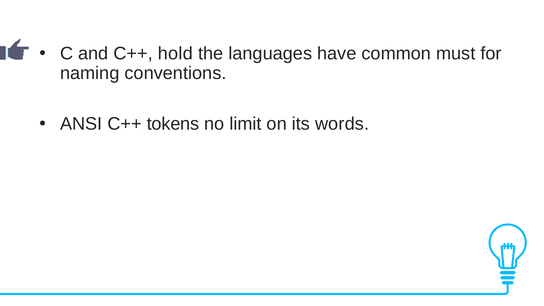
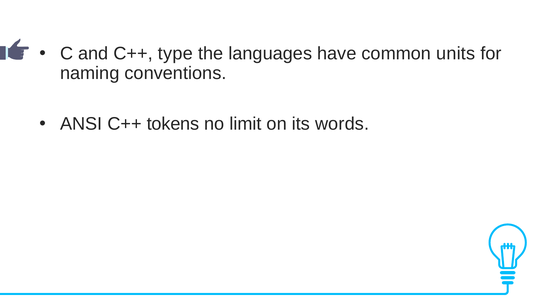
hold: hold -> type
must: must -> units
